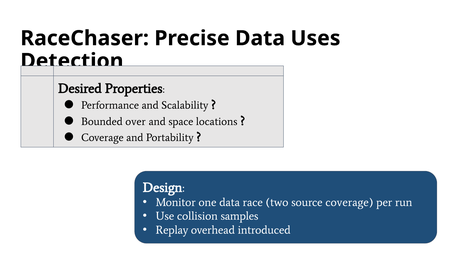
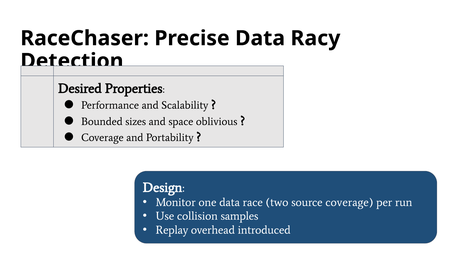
Uses: Uses -> Racy
over: over -> sizes
locations: locations -> oblivious
